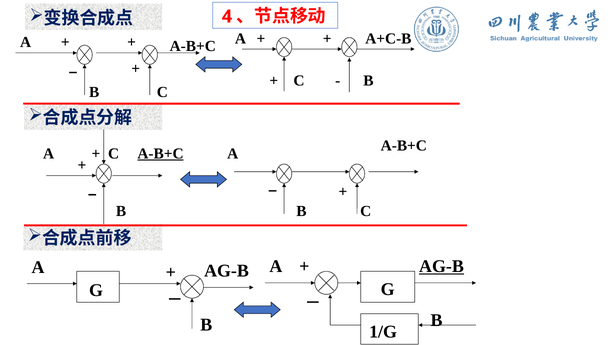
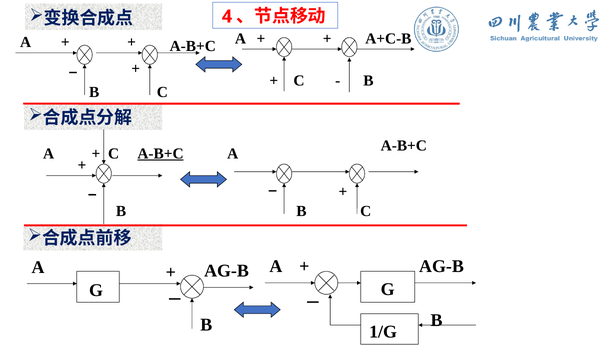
AG-B at (441, 267) underline: present -> none
